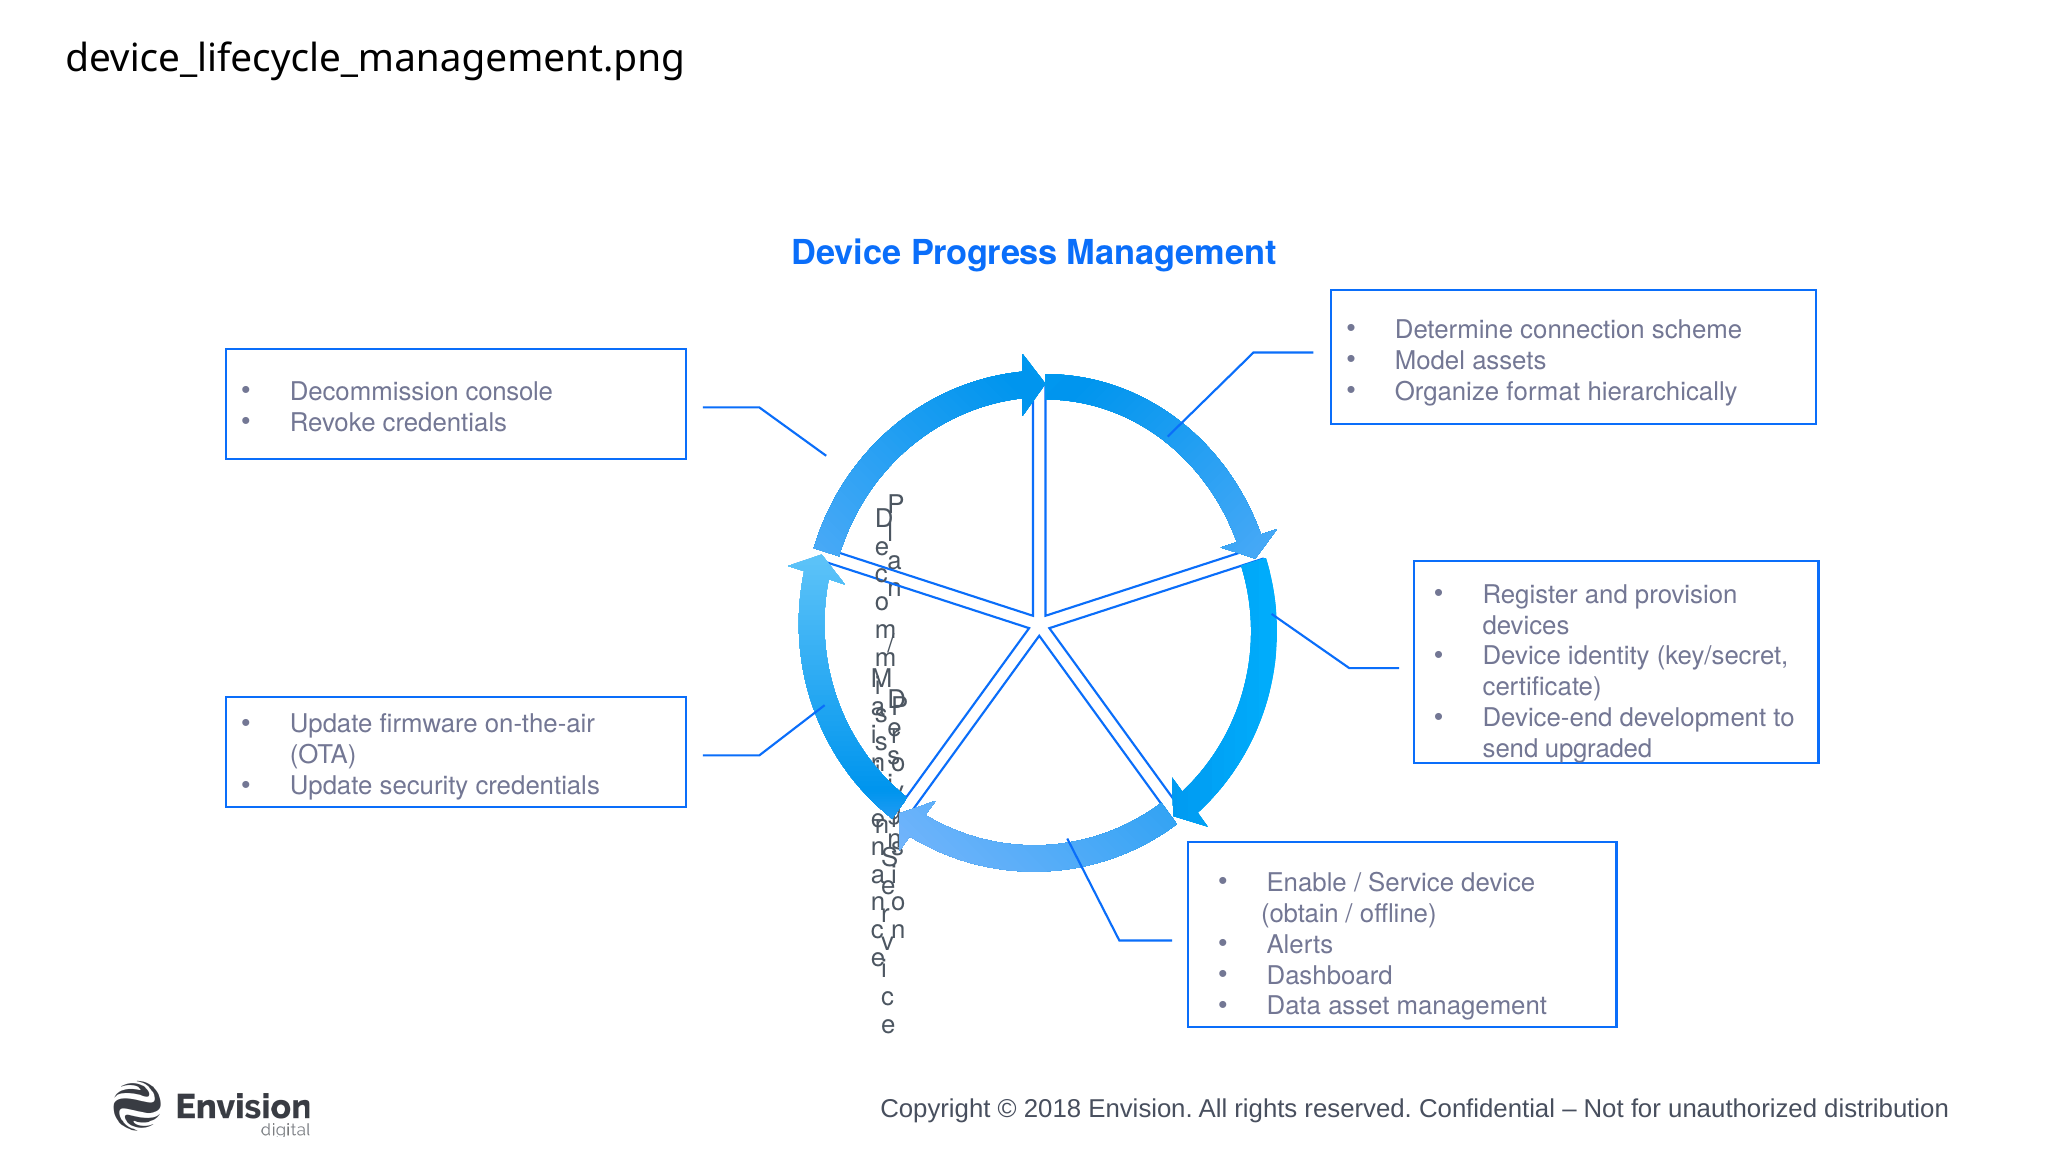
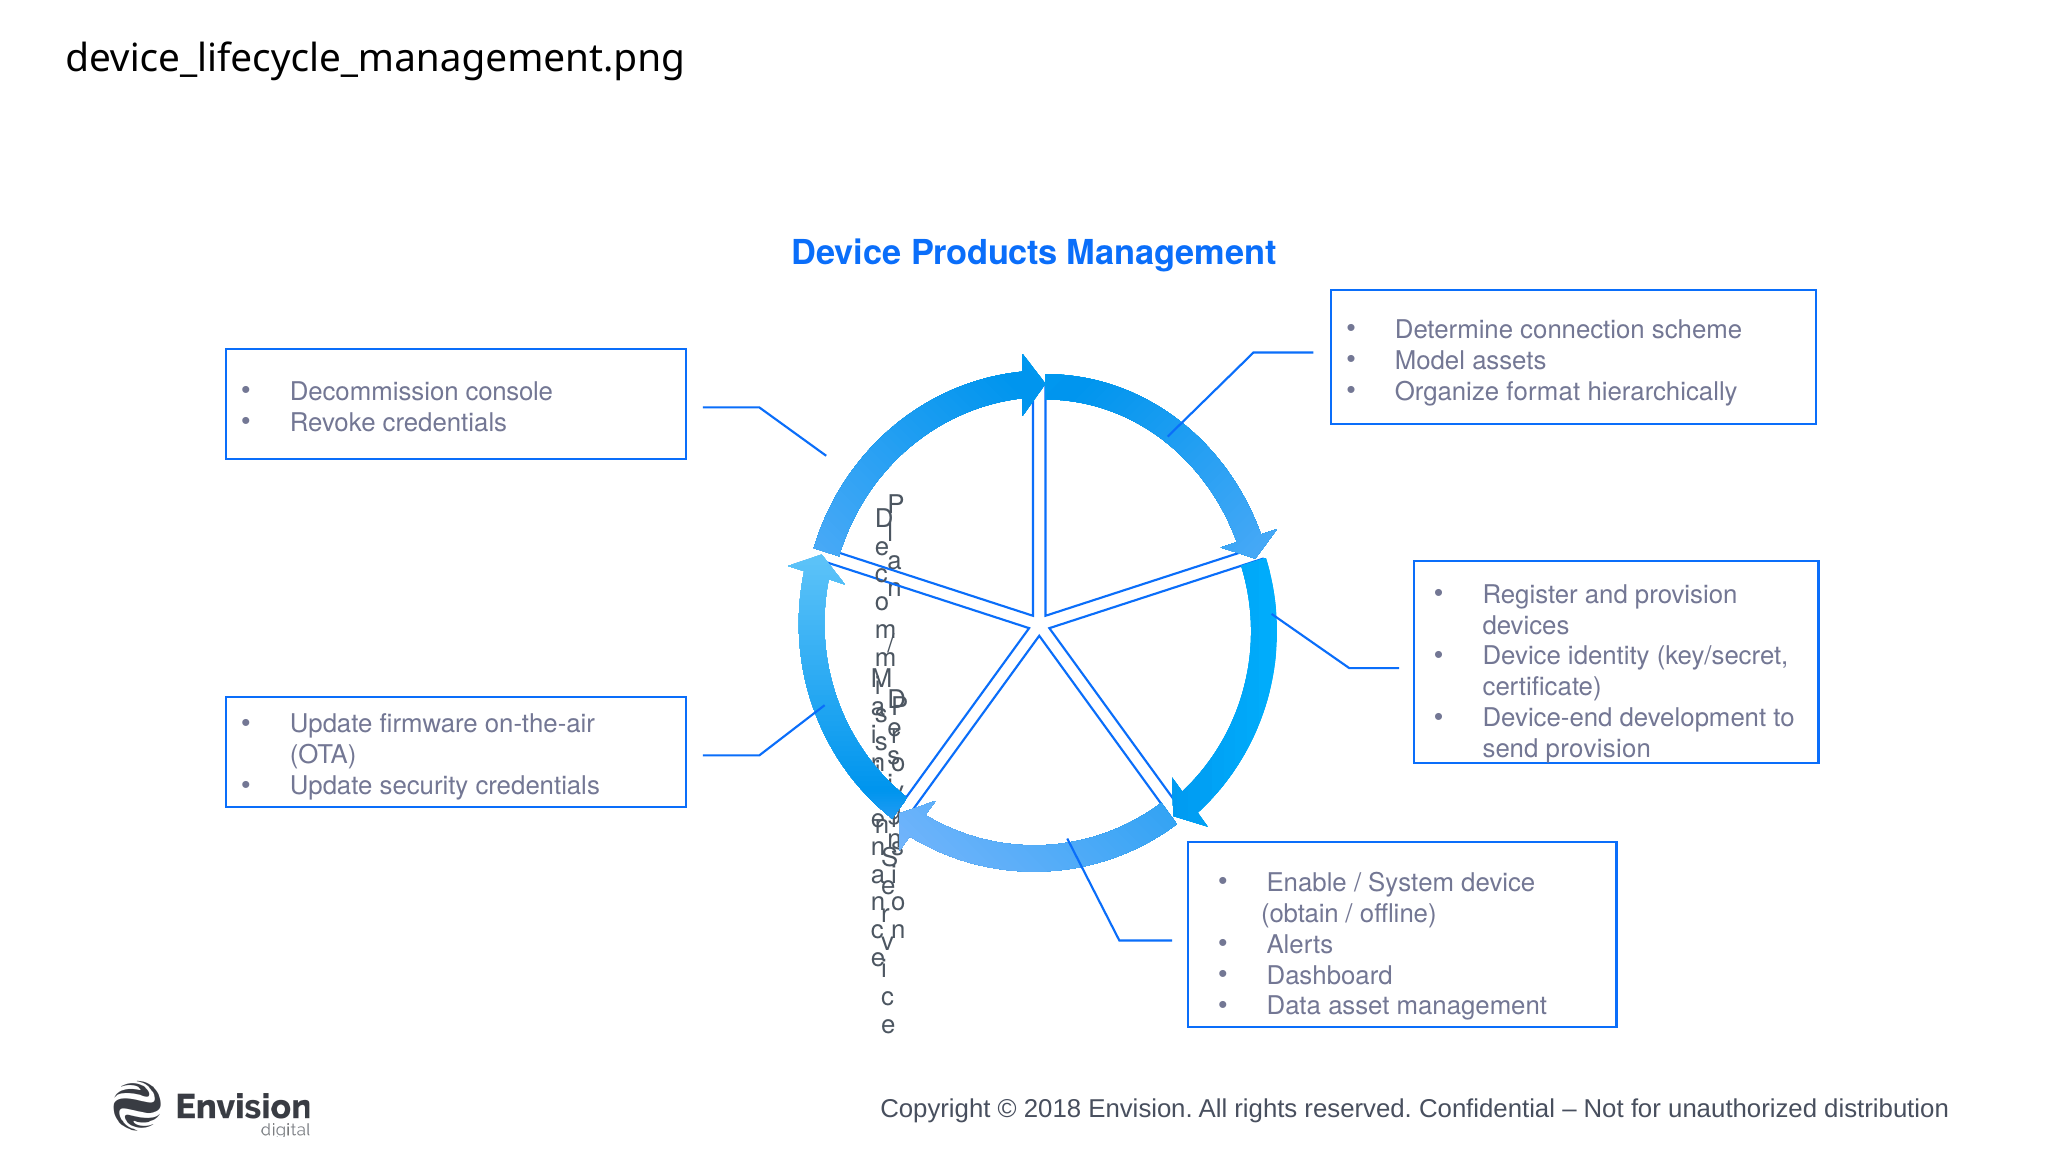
Progress: Progress -> Products
send upgraded: upgraded -> provision
Service: Service -> System
